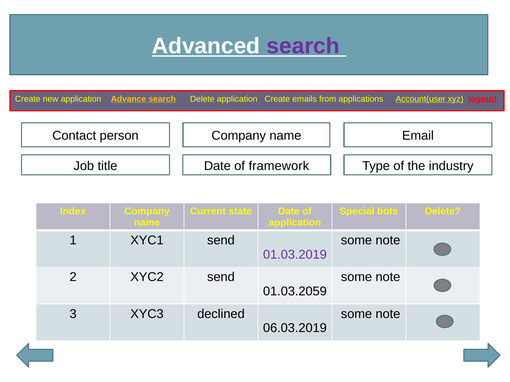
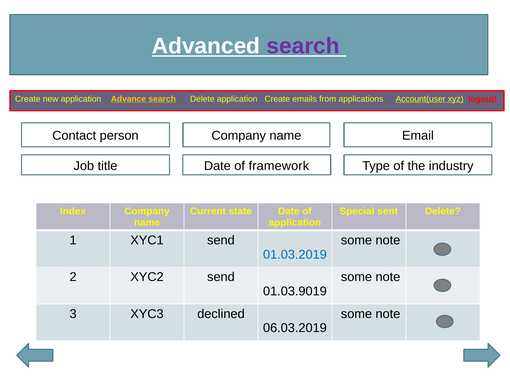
bots: bots -> sent
01.03.2019 colour: purple -> blue
01.03.2059: 01.03.2059 -> 01.03.9019
